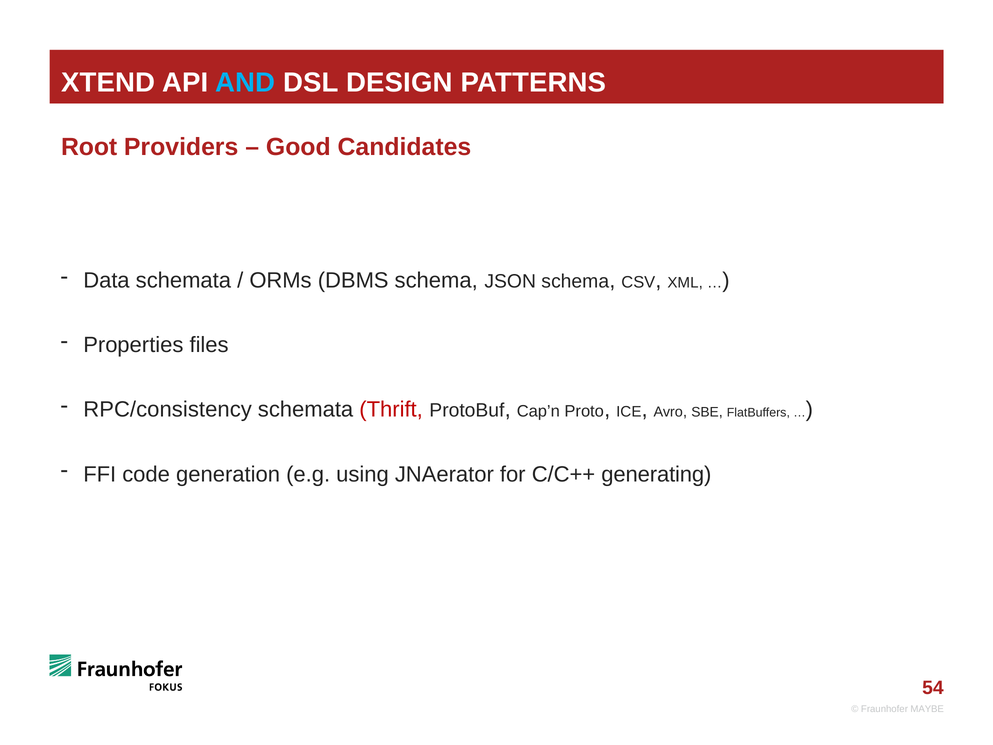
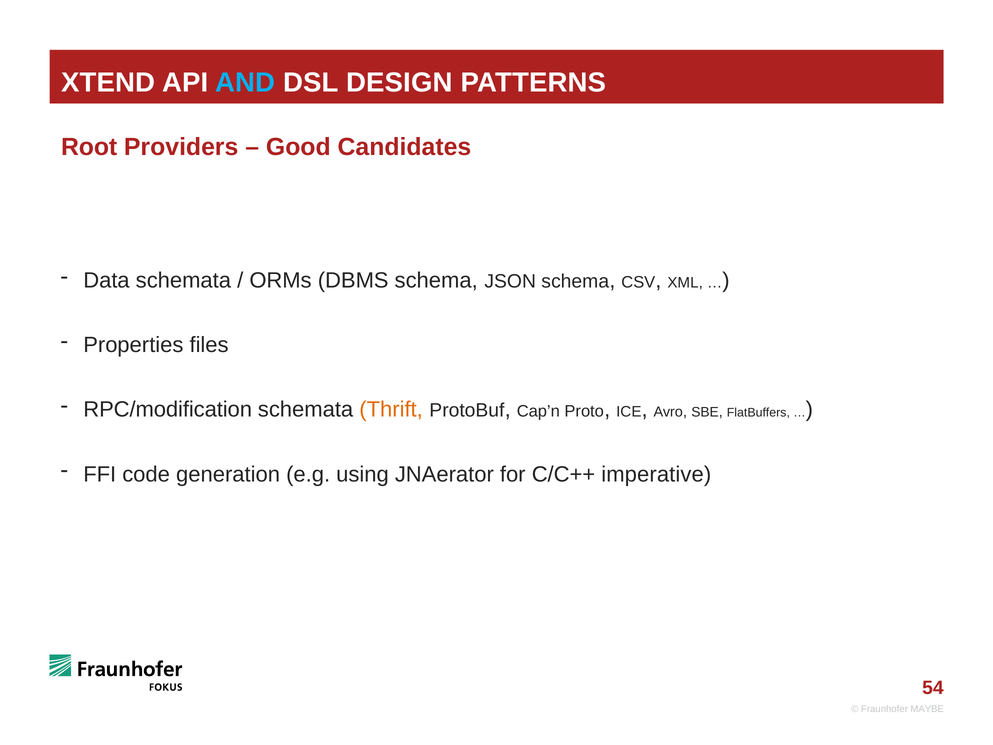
RPC/consistency: RPC/consistency -> RPC/modification
Thrift colour: red -> orange
generating: generating -> imperative
